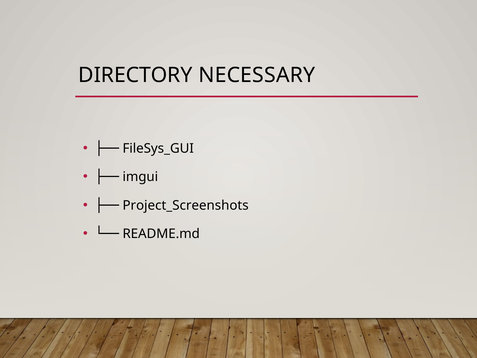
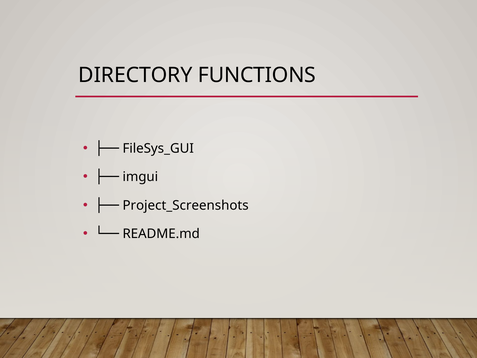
NECESSARY: NECESSARY -> FUNCTIONS
